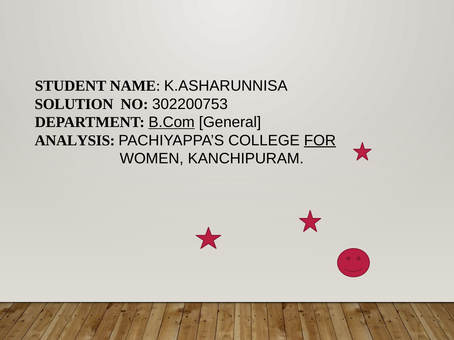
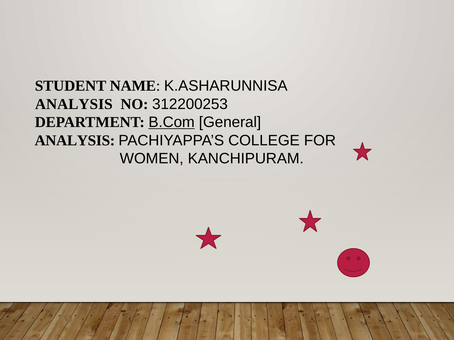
SOLUTION at (74, 104): SOLUTION -> ANALYSIS
302200753: 302200753 -> 312200253
FOR underline: present -> none
